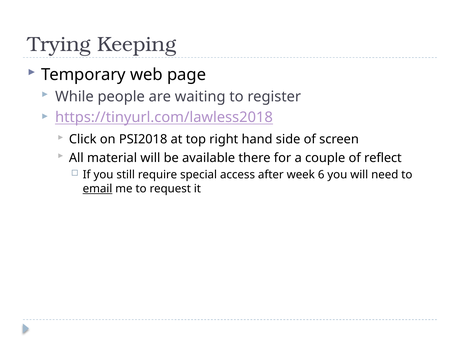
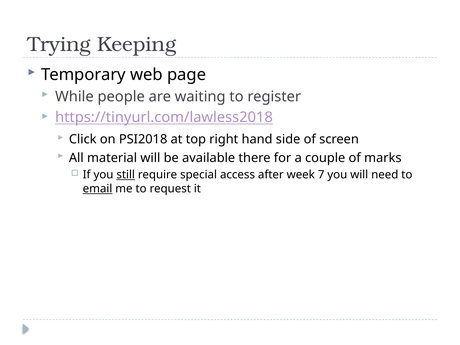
reflect: reflect -> marks
still underline: none -> present
6: 6 -> 7
